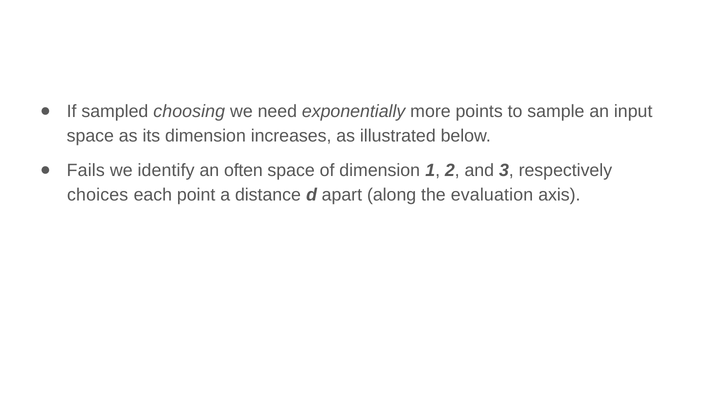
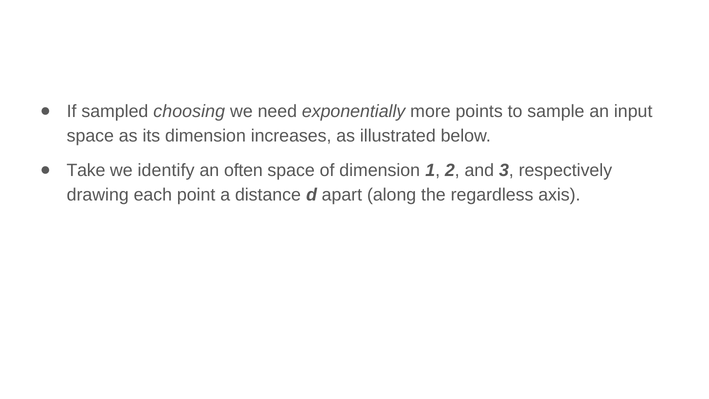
Fails: Fails -> Take
choices: choices -> drawing
evaluation: evaluation -> regardless
